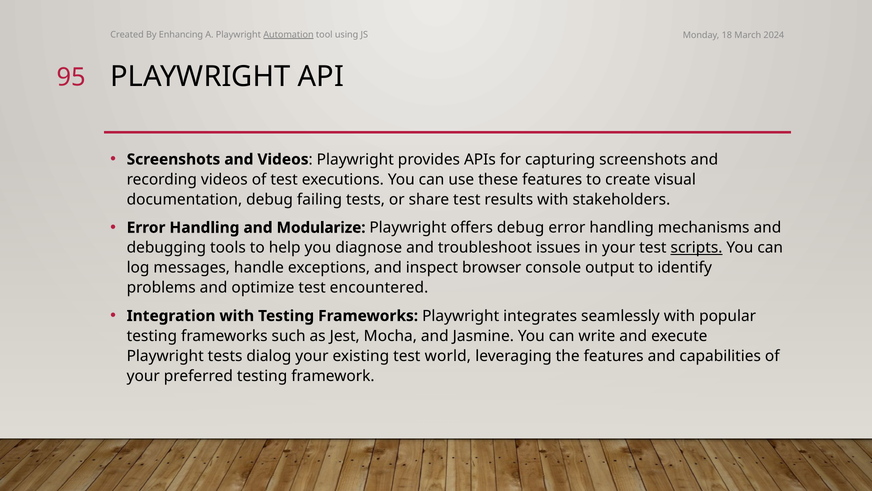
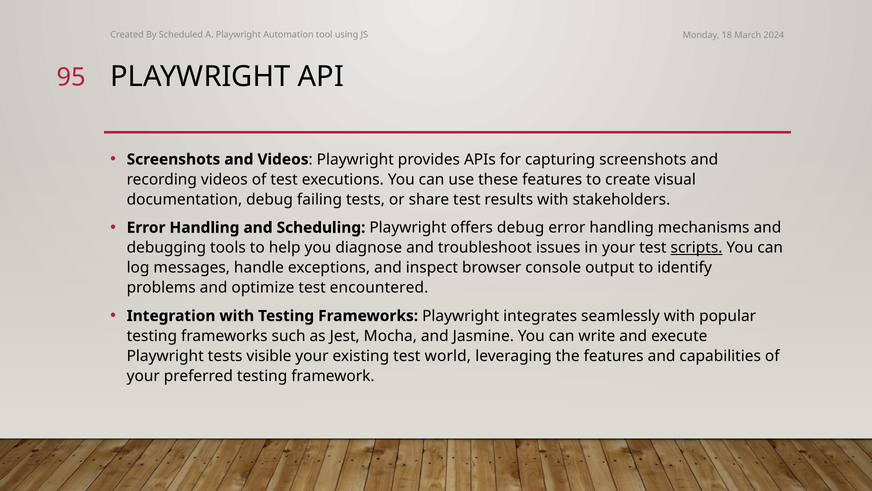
Enhancing: Enhancing -> Scheduled
Automation underline: present -> none
Modularize: Modularize -> Scheduling
dialog: dialog -> visible
